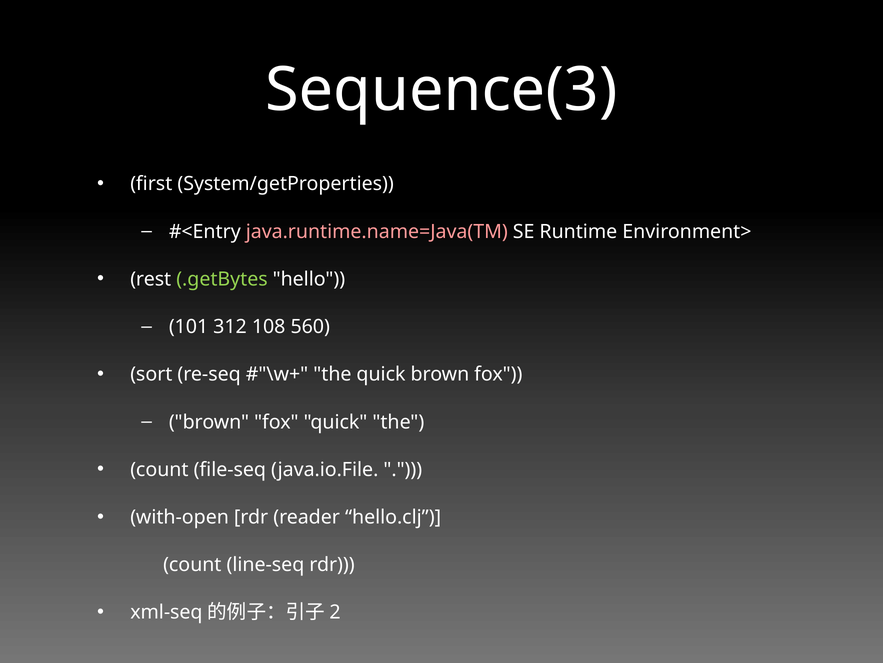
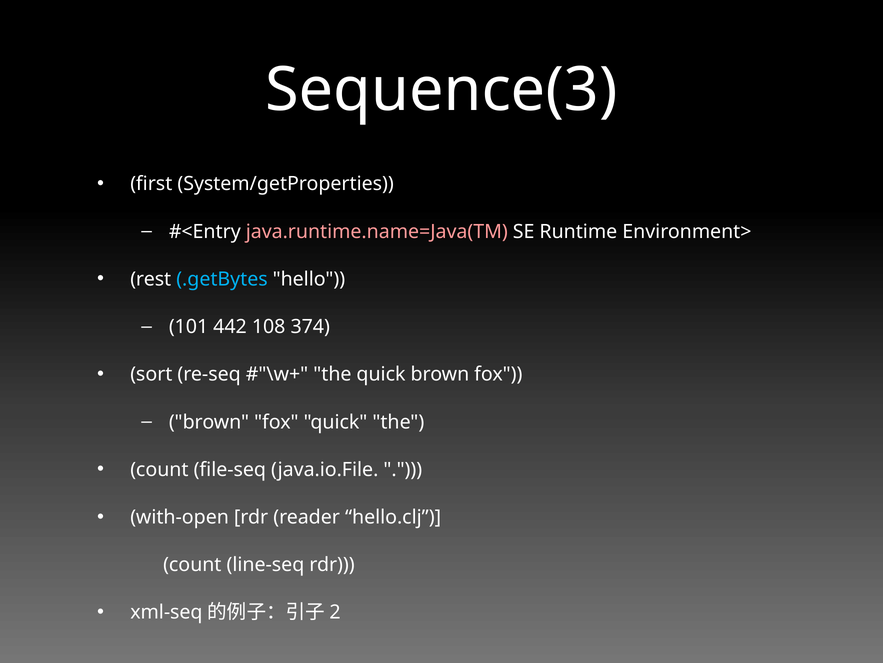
.getBytes colour: light green -> light blue
312: 312 -> 442
560: 560 -> 374
